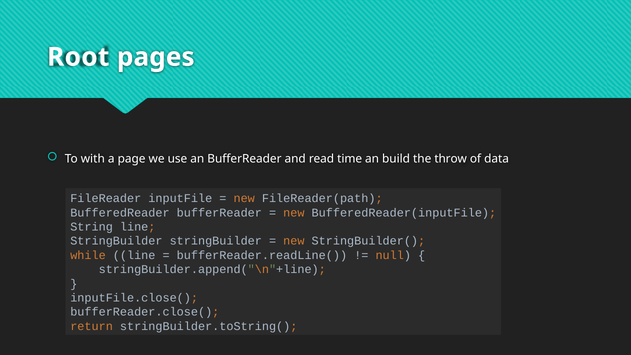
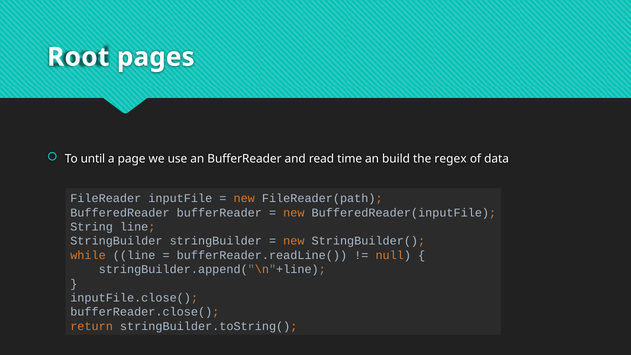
with: with -> until
throw: throw -> regex
